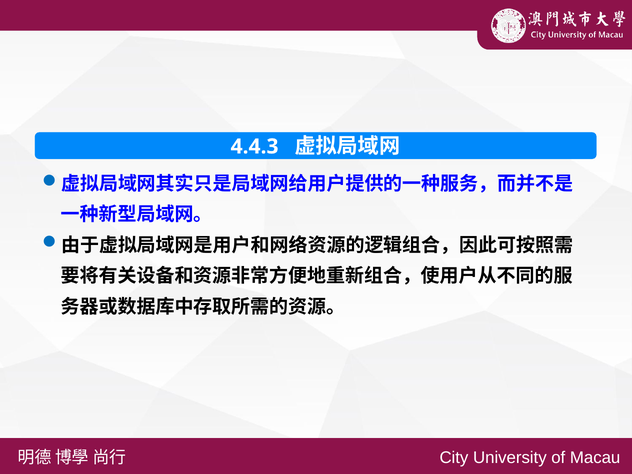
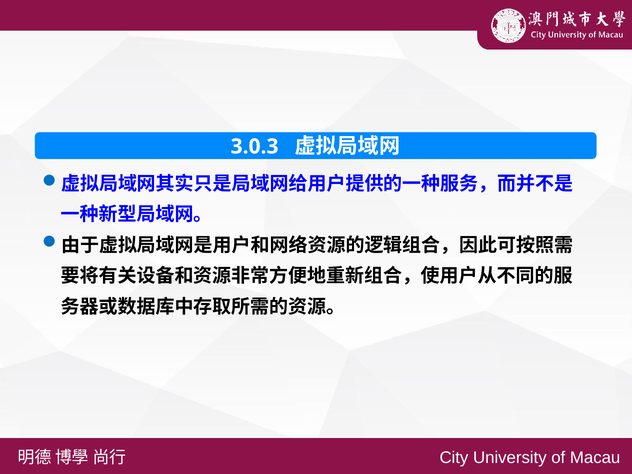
4.4.3: 4.4.3 -> 3.0.3
